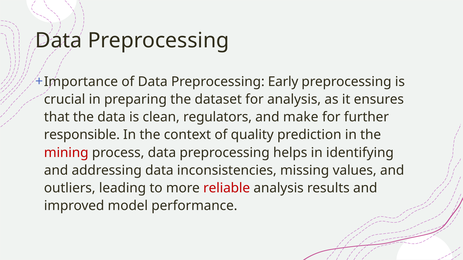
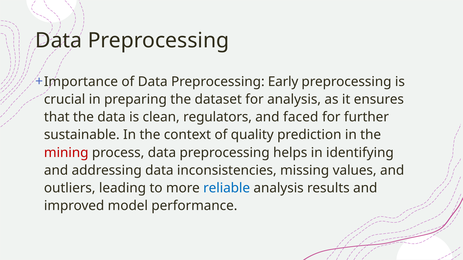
make: make -> faced
responsible: responsible -> sustainable
reliable colour: red -> blue
